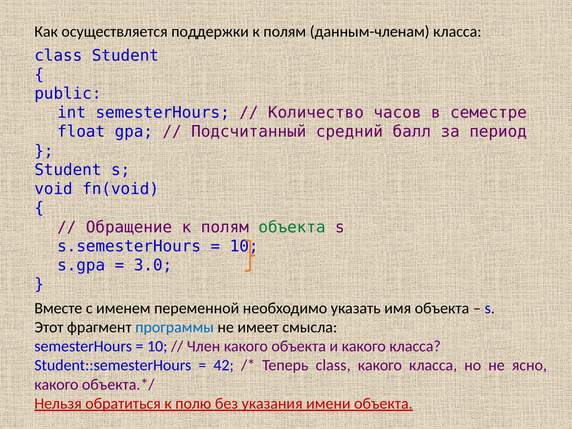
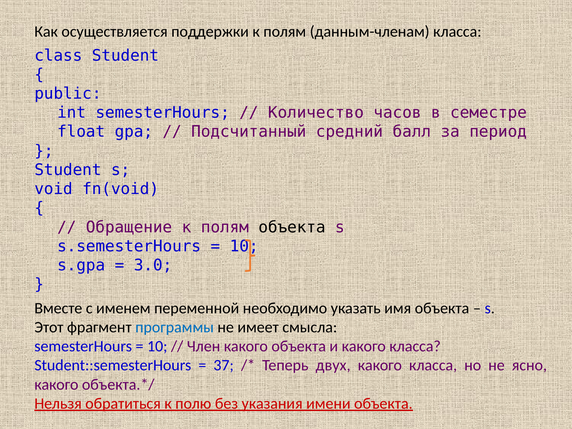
объекта at (292, 227) colour: green -> black
42: 42 -> 37
Теперь class: class -> двух
